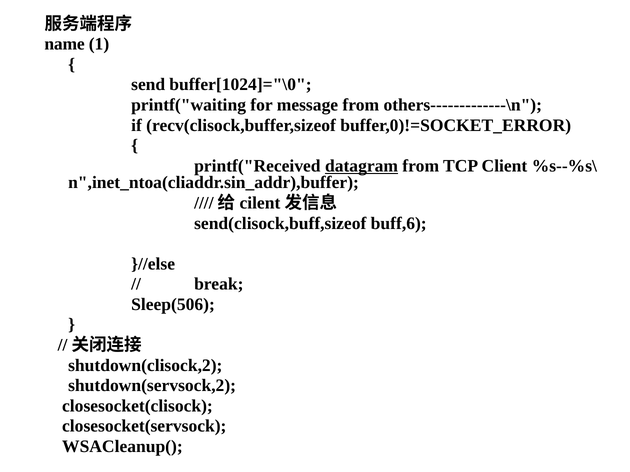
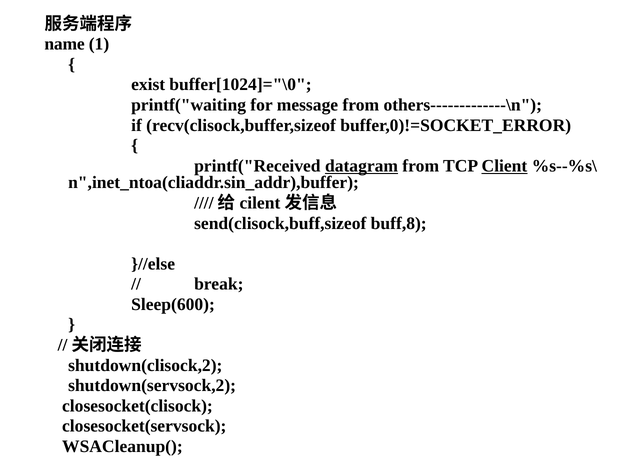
send: send -> exist
Client underline: none -> present
buff,6: buff,6 -> buff,8
Sleep(506: Sleep(506 -> Sleep(600
